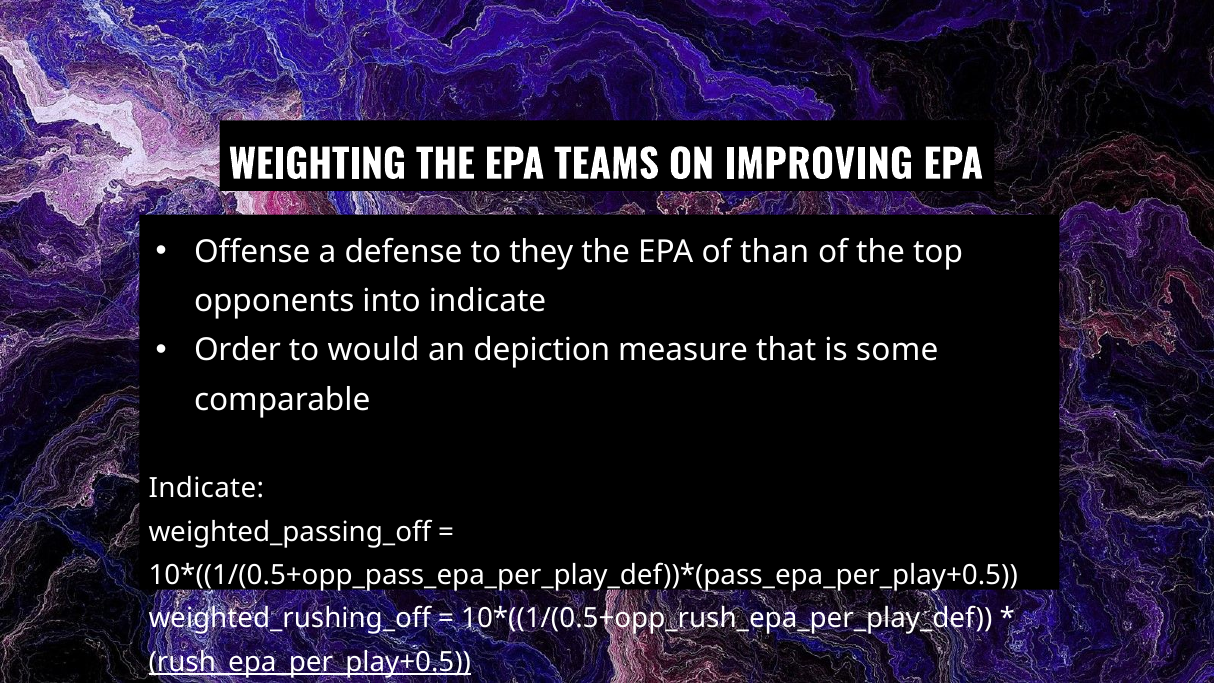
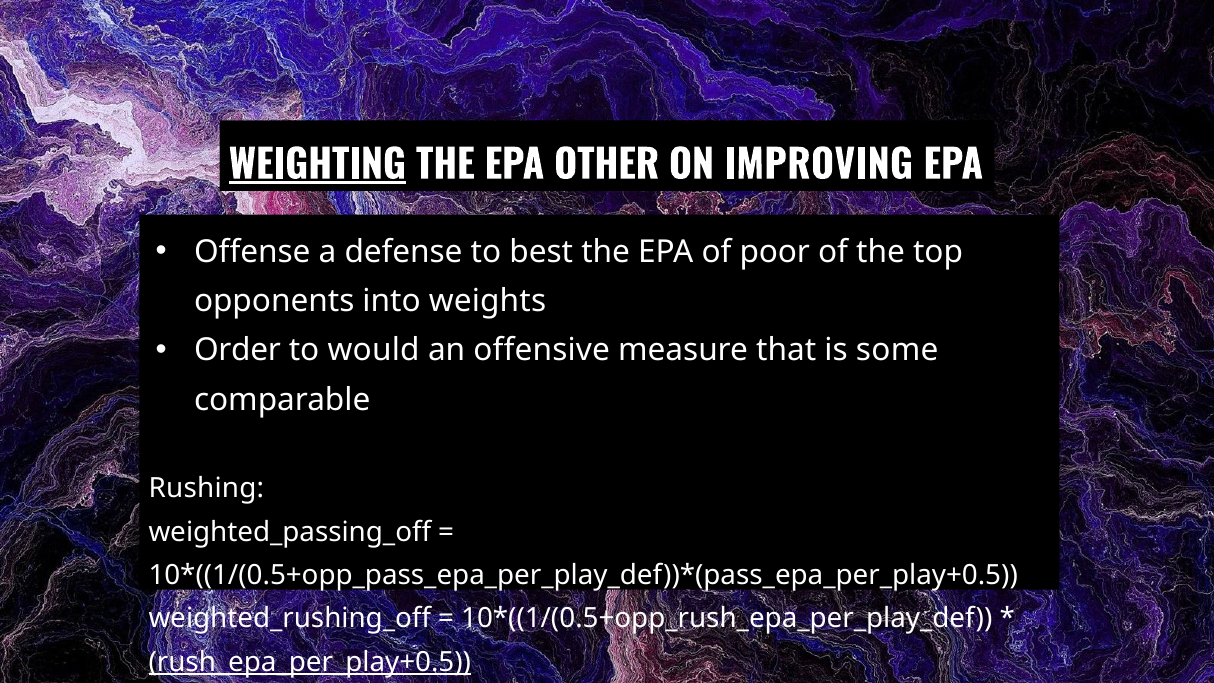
WEIGHTING underline: none -> present
TEAMS: TEAMS -> OTHER
they: they -> best
than: than -> poor
into indicate: indicate -> weights
depiction: depiction -> offensive
Indicate at (206, 488): Indicate -> Rushing
